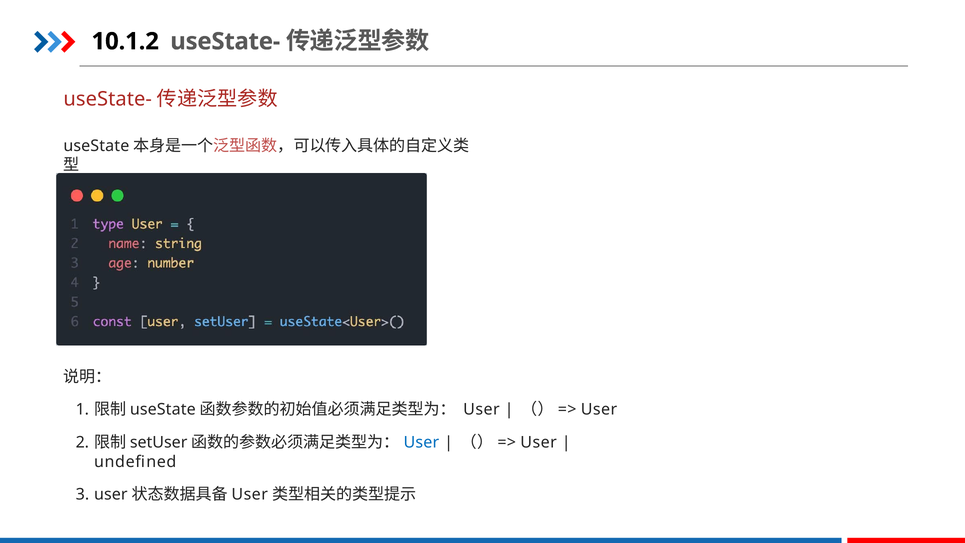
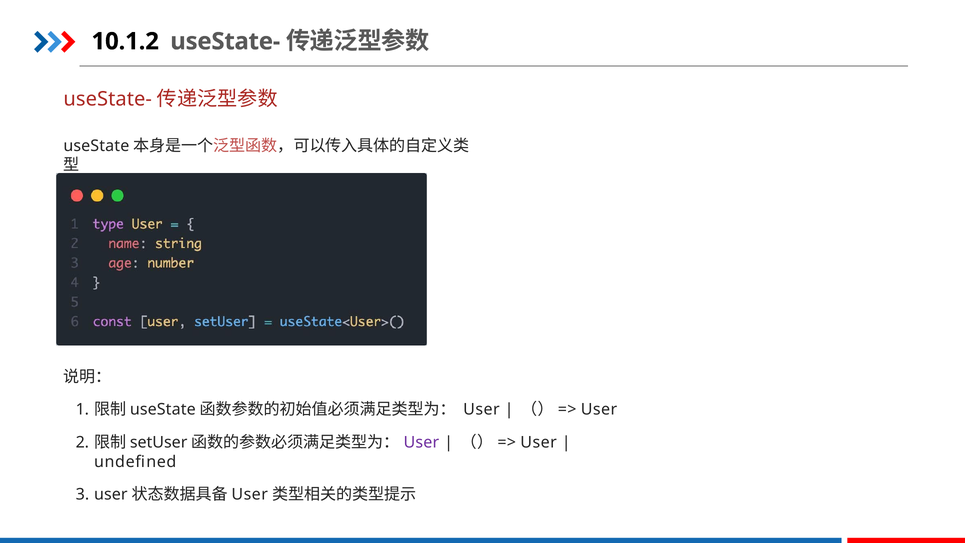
User at (421, 442) colour: blue -> purple
